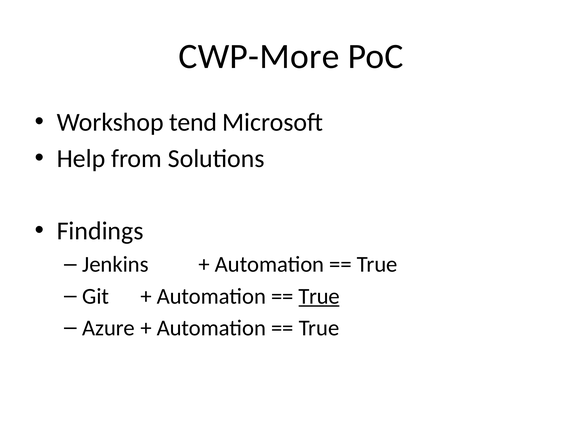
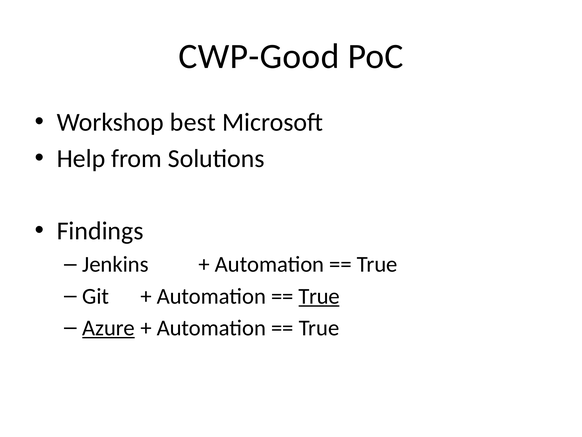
CWP-More: CWP-More -> CWP-Good
tend: tend -> best
Azure underline: none -> present
